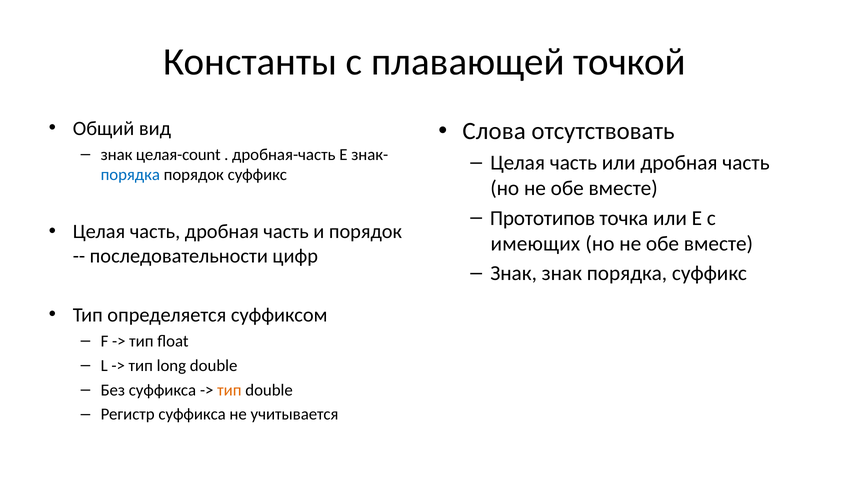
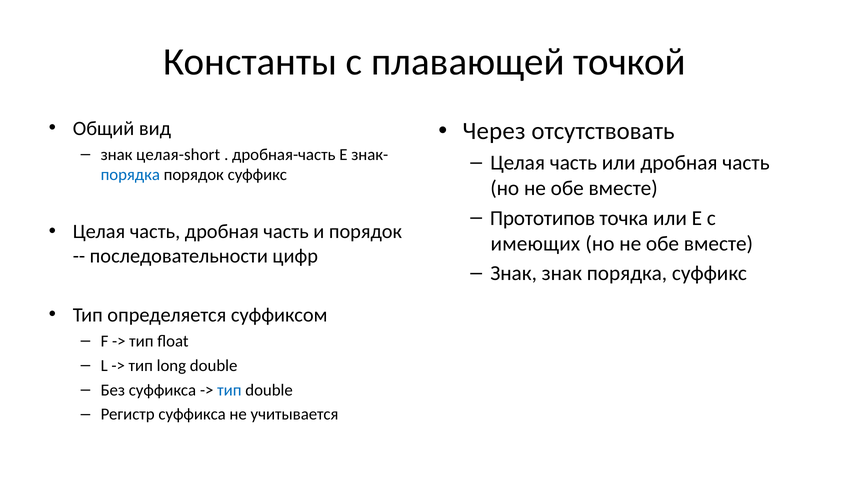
Слова: Слова -> Через
целая-count: целая-count -> целая-short
тип at (229, 390) colour: orange -> blue
